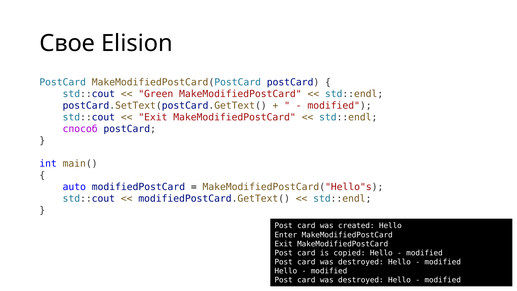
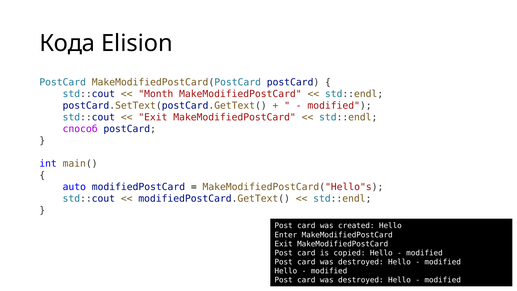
Свое: Свое -> Кода
Green: Green -> Month
